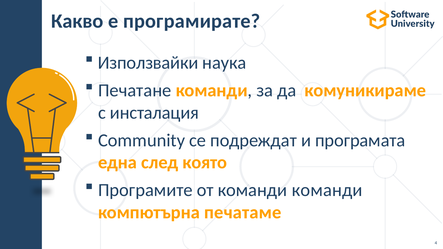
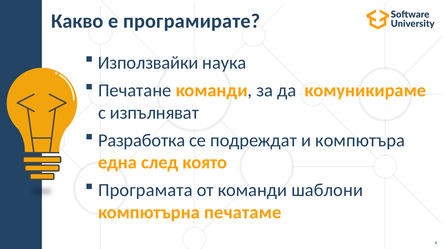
инсталация: инсталация -> изпълняват
Community: Community -> Разработка
програмата: програмата -> компютъра
Програмите: Програмите -> Програмата
команди команди: команди -> шаблони
